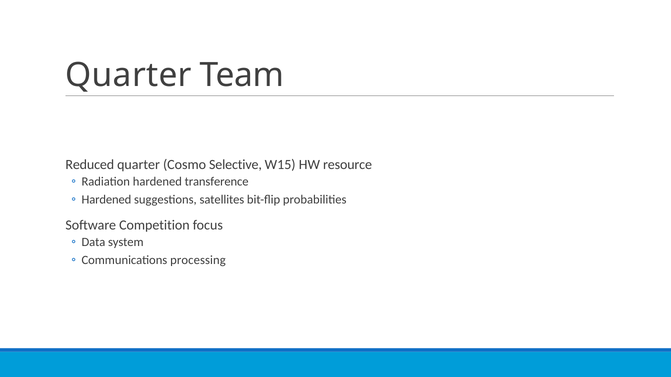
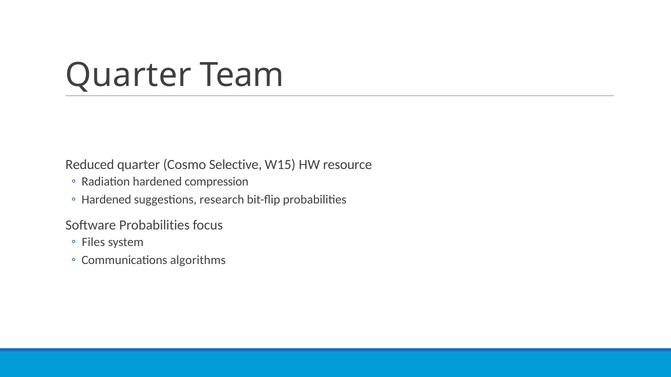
transference: transference -> compression
satellites: satellites -> research
Software Competition: Competition -> Probabilities
Data: Data -> Files
processing: processing -> algorithms
